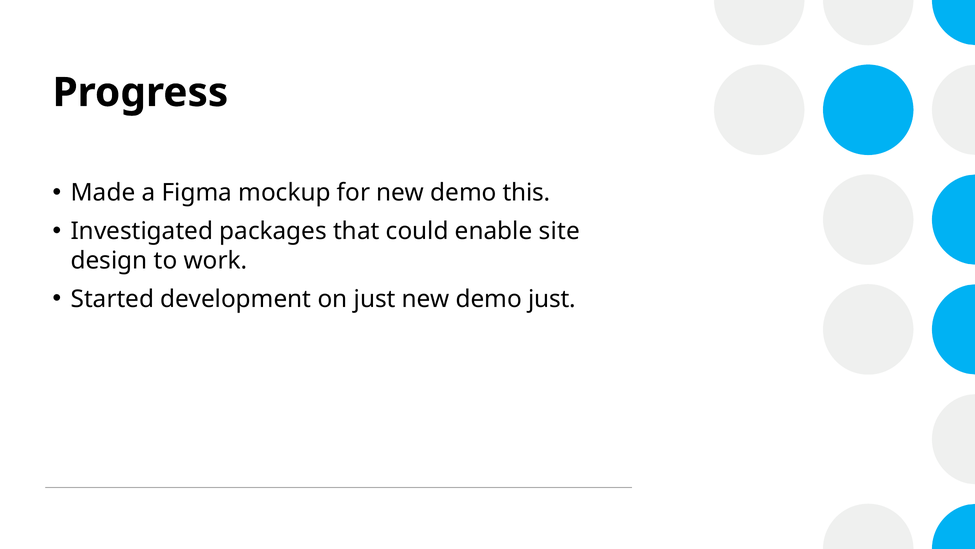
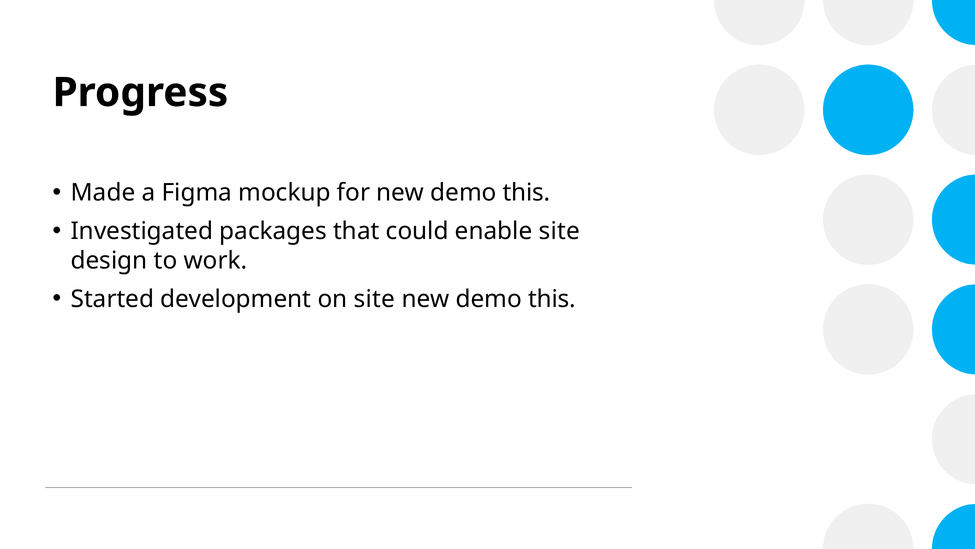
on just: just -> site
just at (552, 299): just -> this
